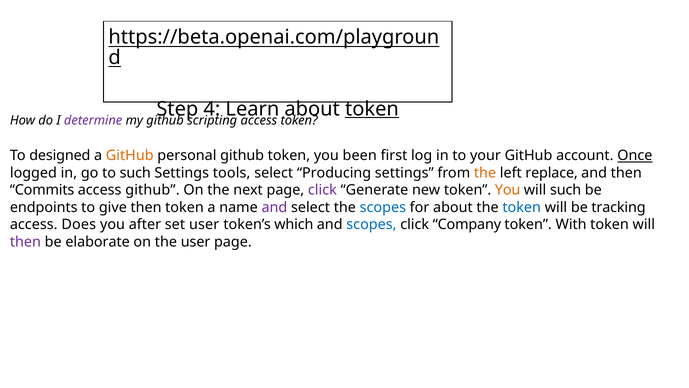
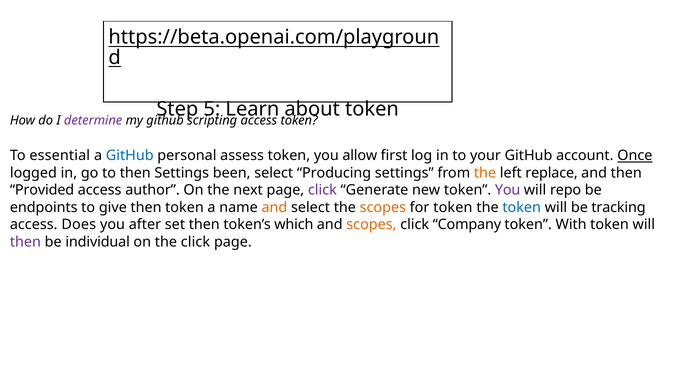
4: 4 -> 5
token at (372, 109) underline: present -> none
designed: designed -> essential
GitHub at (130, 155) colour: orange -> blue
personal github: github -> assess
been: been -> allow
to such: such -> then
tools: tools -> been
Commits: Commits -> Provided
access github: github -> author
You at (508, 190) colour: orange -> purple
will such: such -> repo
and at (274, 207) colour: purple -> orange
scopes at (383, 207) colour: blue -> orange
for about: about -> token
set user: user -> then
scopes at (371, 224) colour: blue -> orange
elaborate: elaborate -> individual
the user: user -> click
